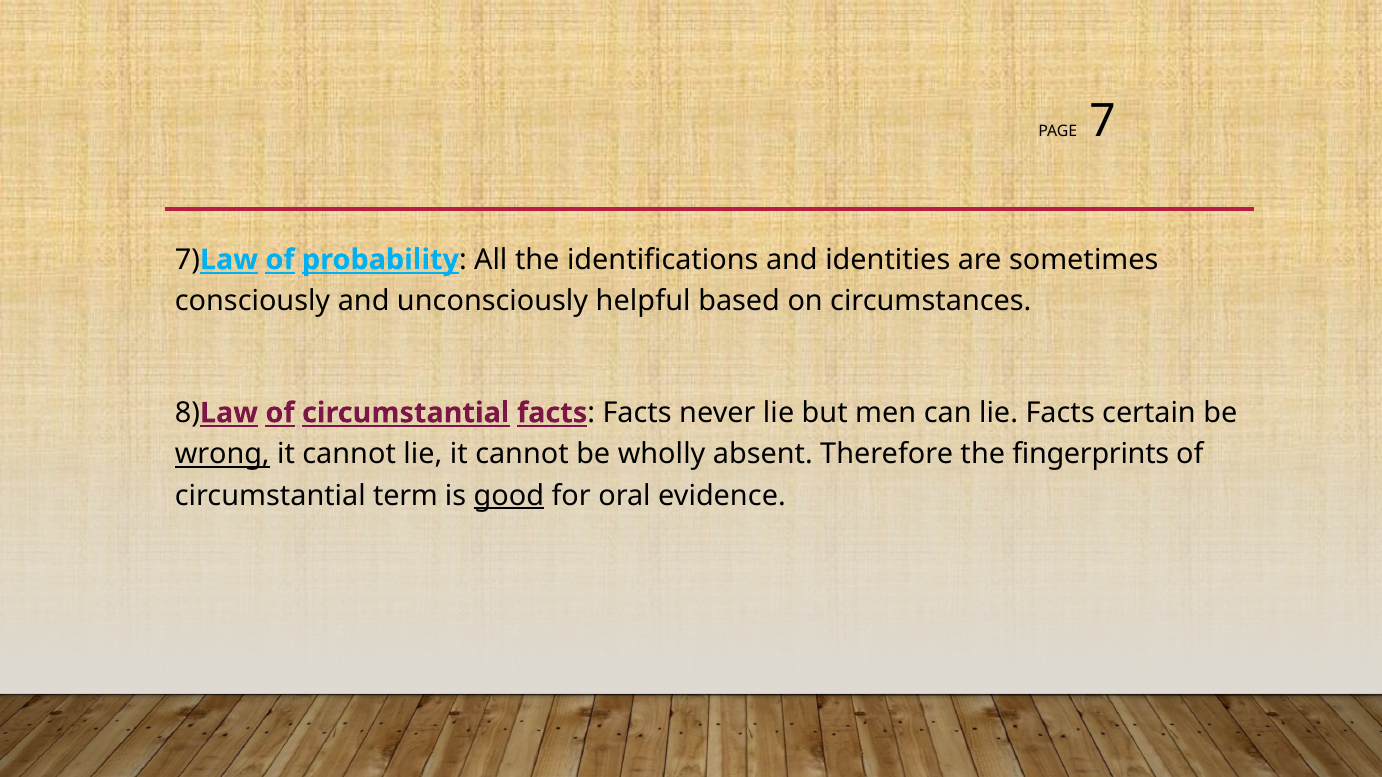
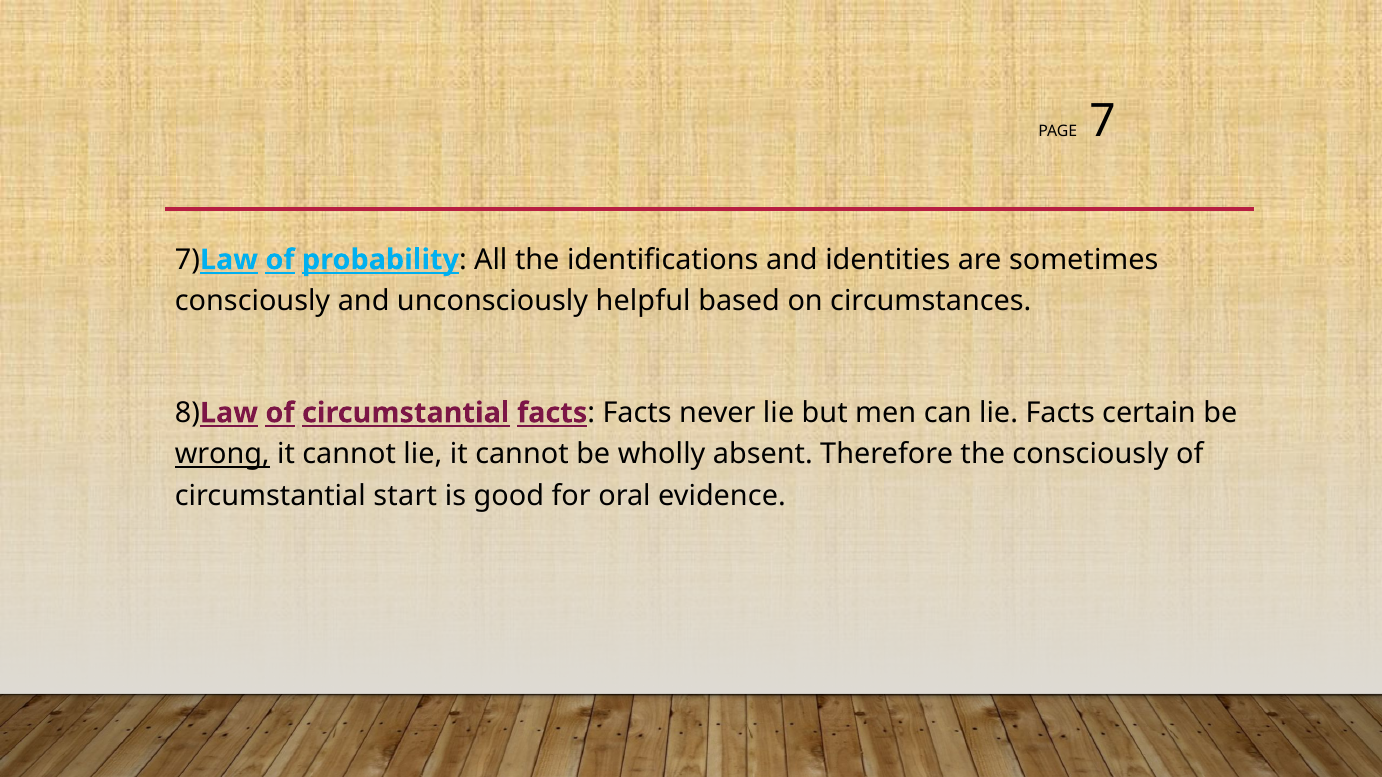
the fingerprints: fingerprints -> consciously
term: term -> start
good underline: present -> none
